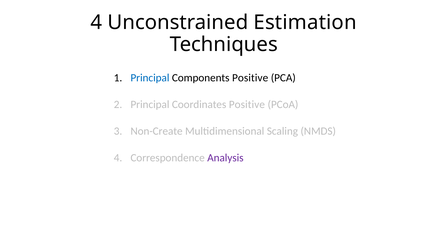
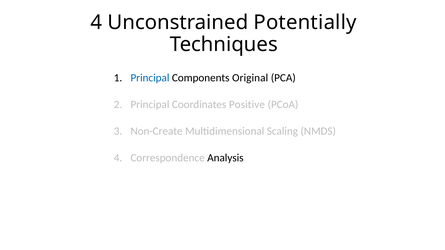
Estimation: Estimation -> Potentially
Components Positive: Positive -> Original
Analysis colour: purple -> black
